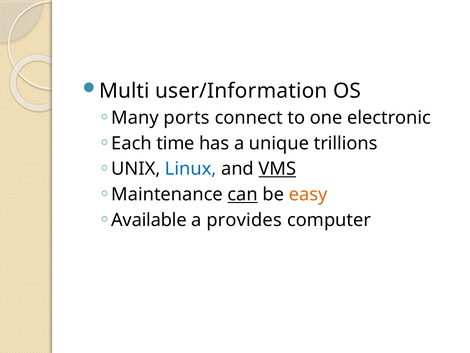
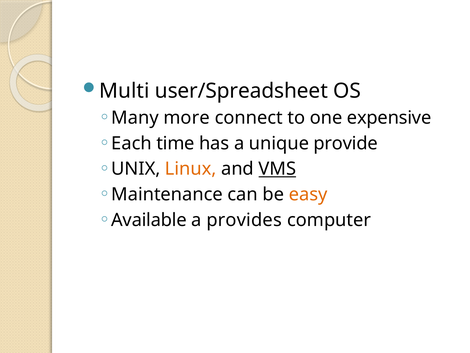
user/Information: user/Information -> user/Spreadsheet
ports: ports -> more
electronic: electronic -> expensive
trillions: trillions -> provide
Linux colour: blue -> orange
can underline: present -> none
